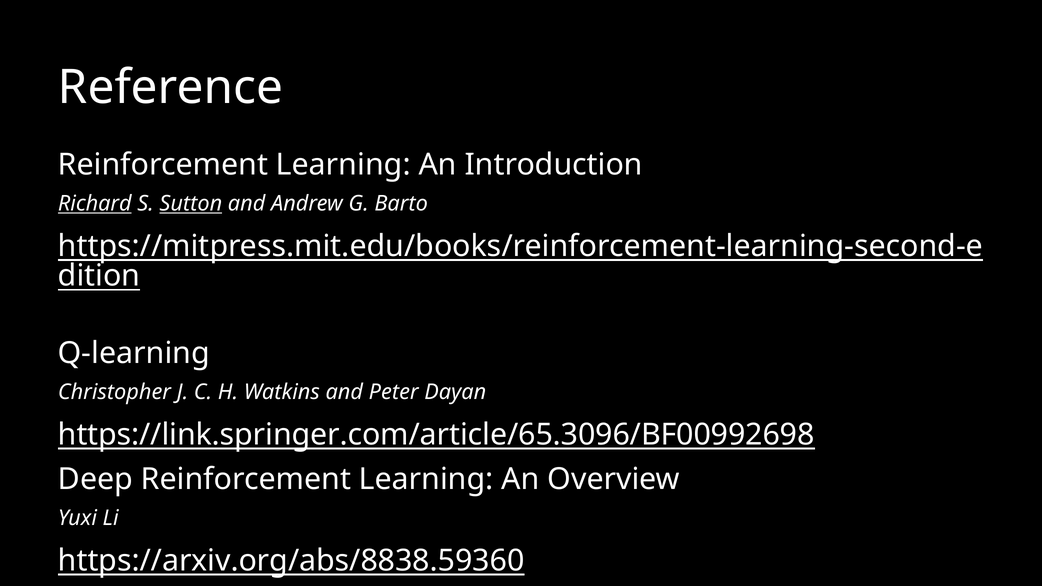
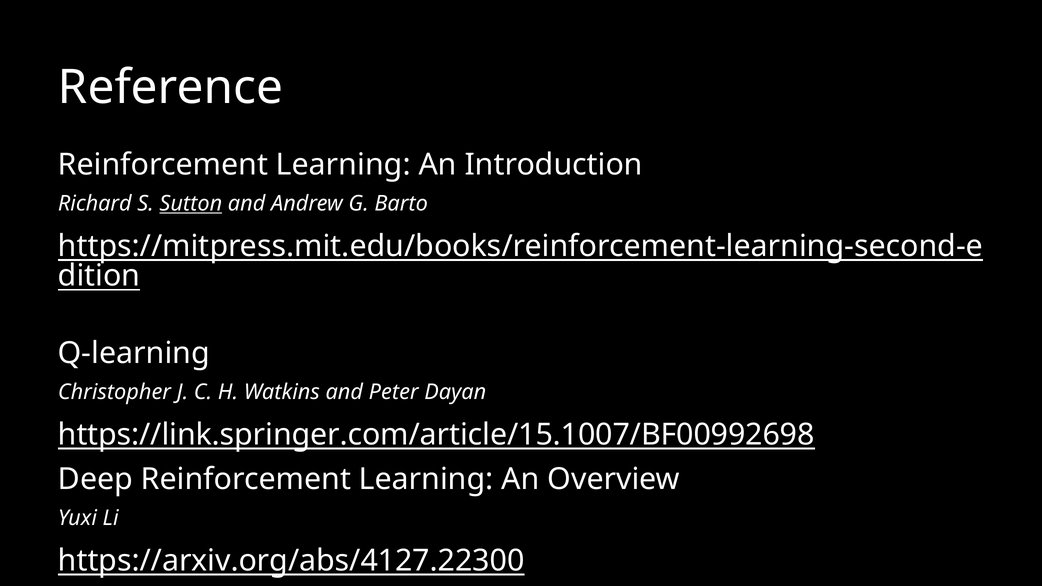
Richard underline: present -> none
https://link.springer.com/article/65.3096/BF00992698: https://link.springer.com/article/65.3096/BF00992698 -> https://link.springer.com/article/15.1007/BF00992698
https://arxiv.org/abs/8838.59360: https://arxiv.org/abs/8838.59360 -> https://arxiv.org/abs/4127.22300
